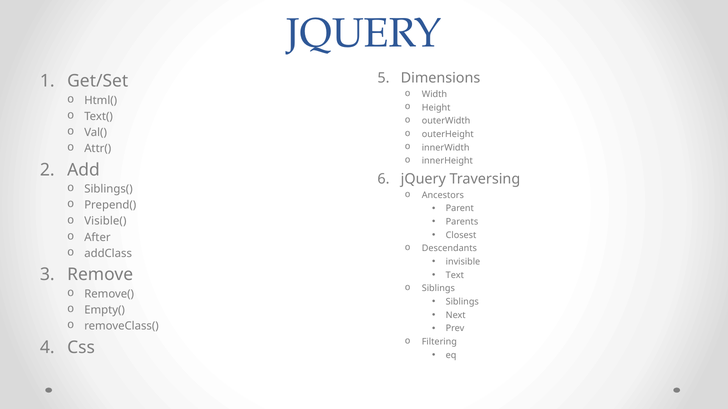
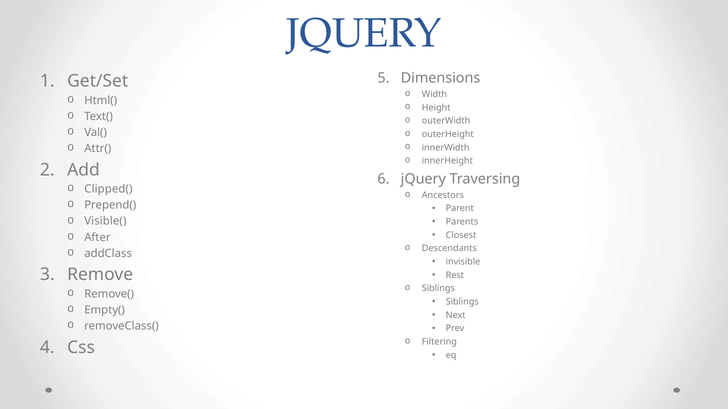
Siblings(: Siblings( -> Clipped(
Text: Text -> Rest
